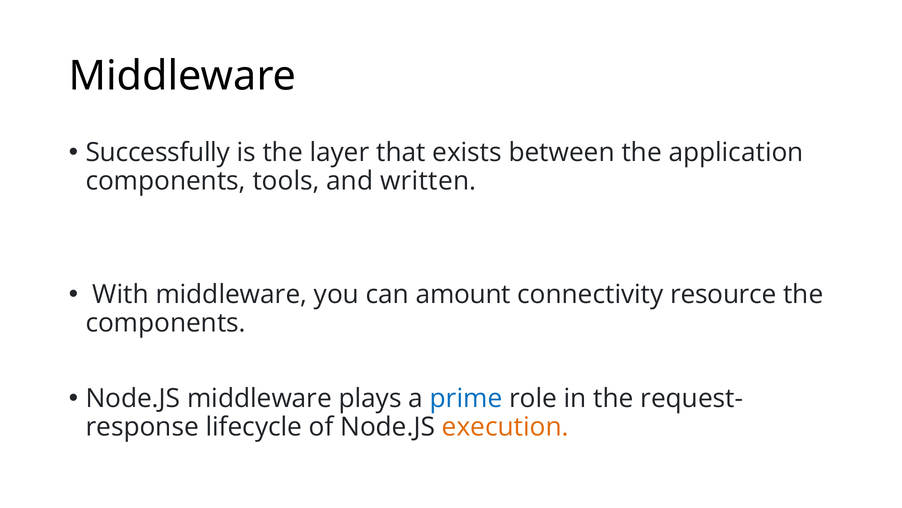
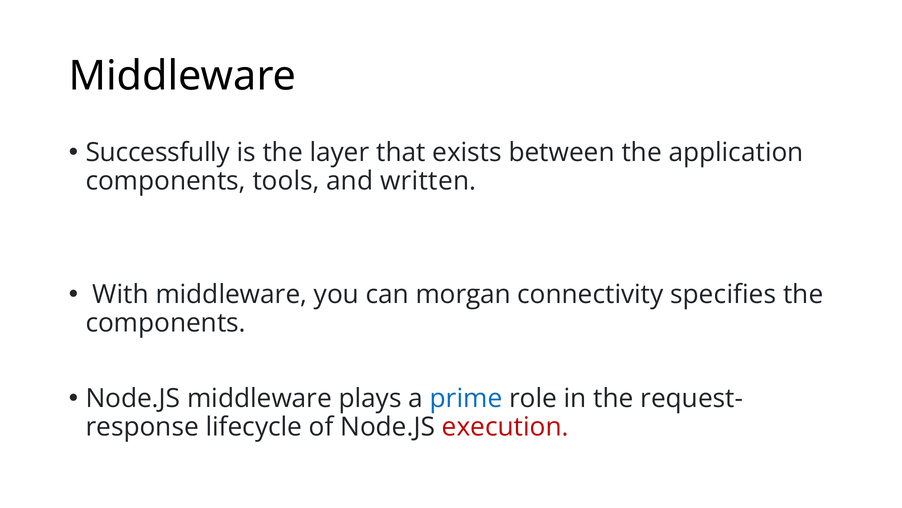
amount: amount -> morgan
resource: resource -> specifies
execution colour: orange -> red
